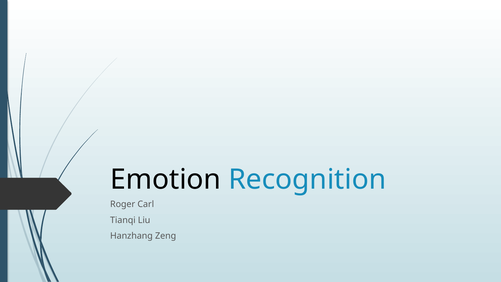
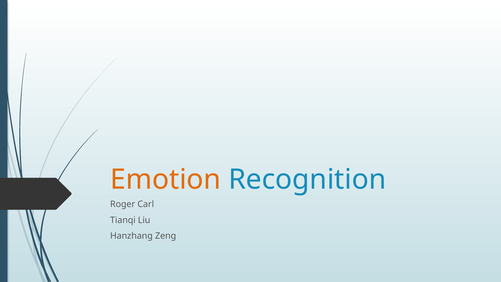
Emotion colour: black -> orange
